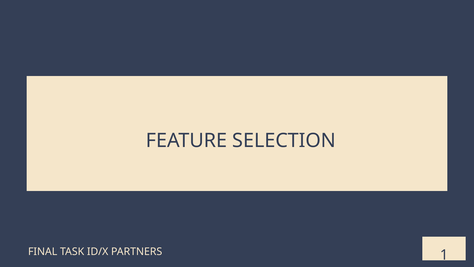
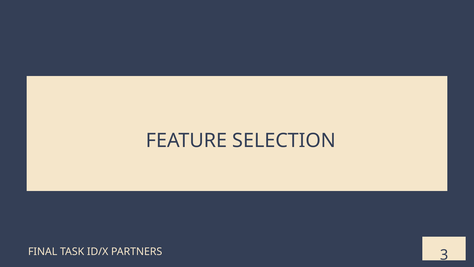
1: 1 -> 3
